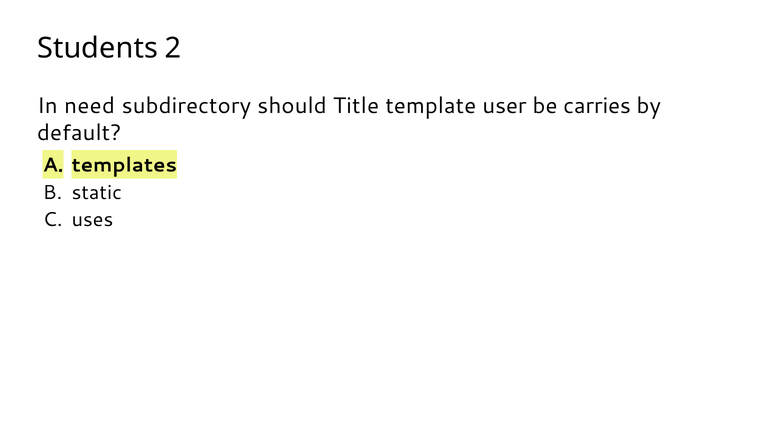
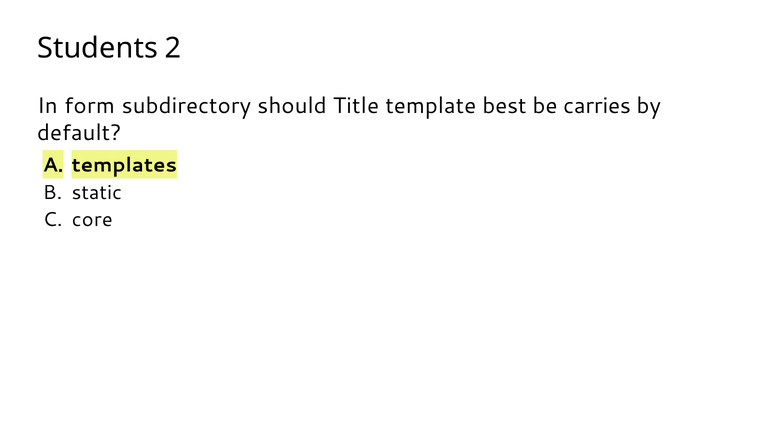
need: need -> form
user: user -> best
uses: uses -> core
